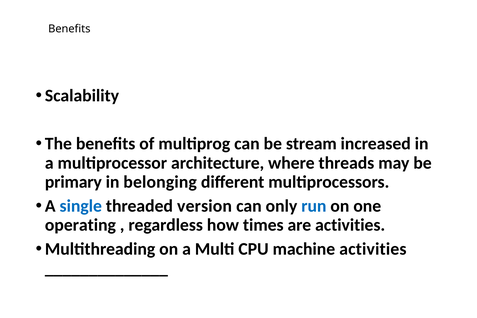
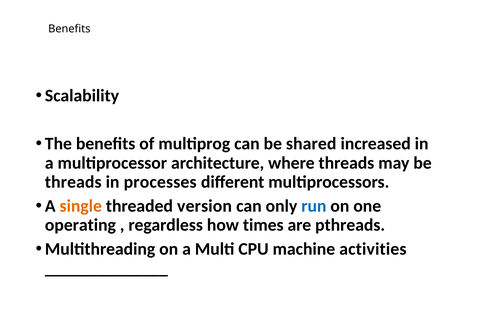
stream: stream -> shared
primary at (73, 182): primary -> threads
belonging: belonging -> processes
single colour: blue -> orange
are activities: activities -> pthreads
